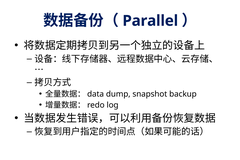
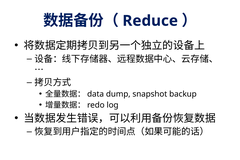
Parallel: Parallel -> Reduce
